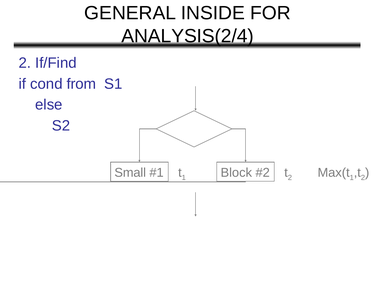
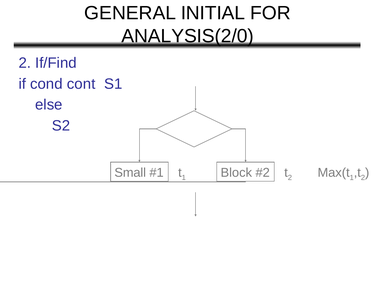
INSIDE: INSIDE -> INITIAL
ANALYSIS(2/4: ANALYSIS(2/4 -> ANALYSIS(2/0
from: from -> cont
